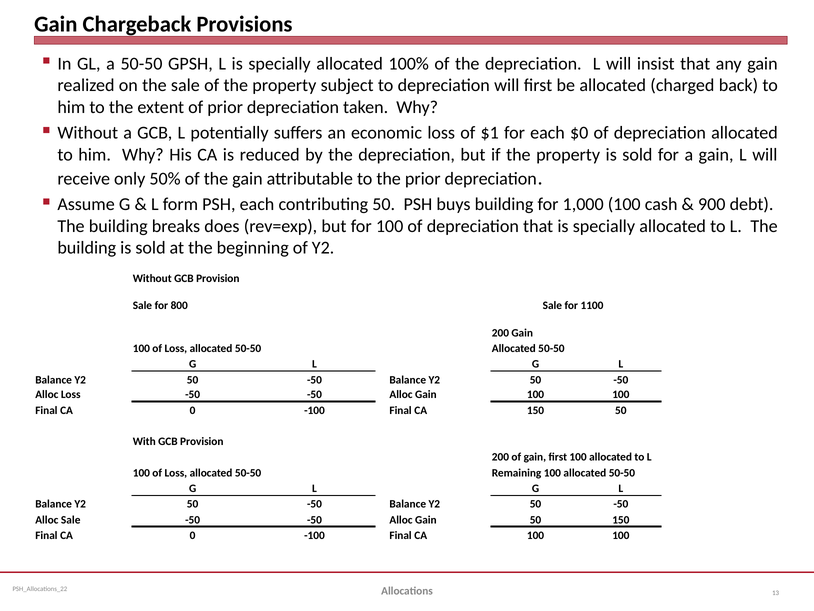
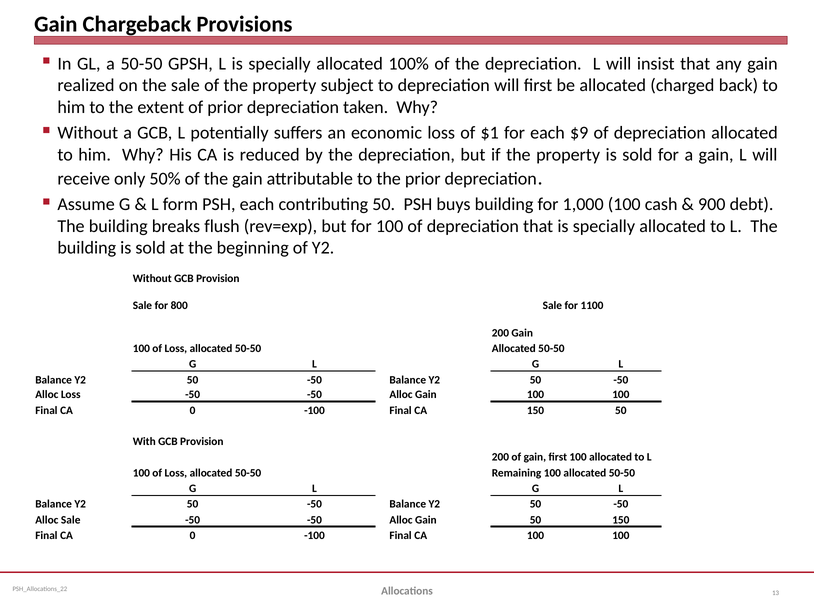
$0: $0 -> $9
does: does -> flush
